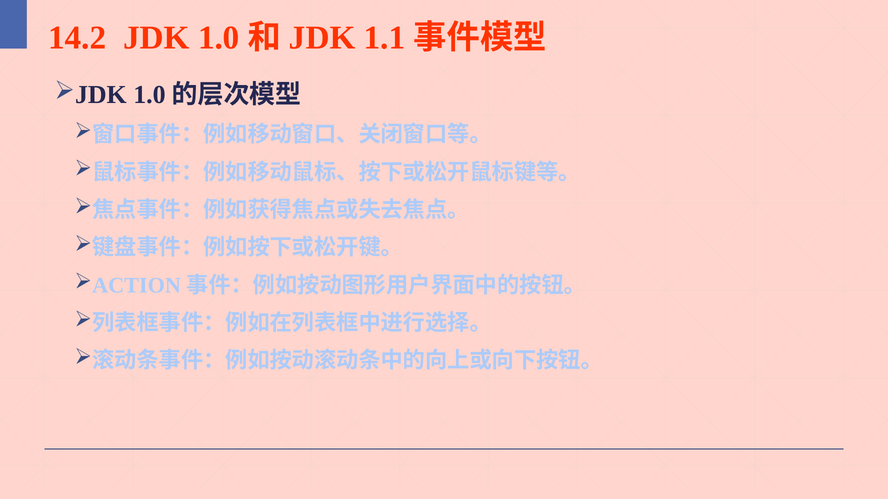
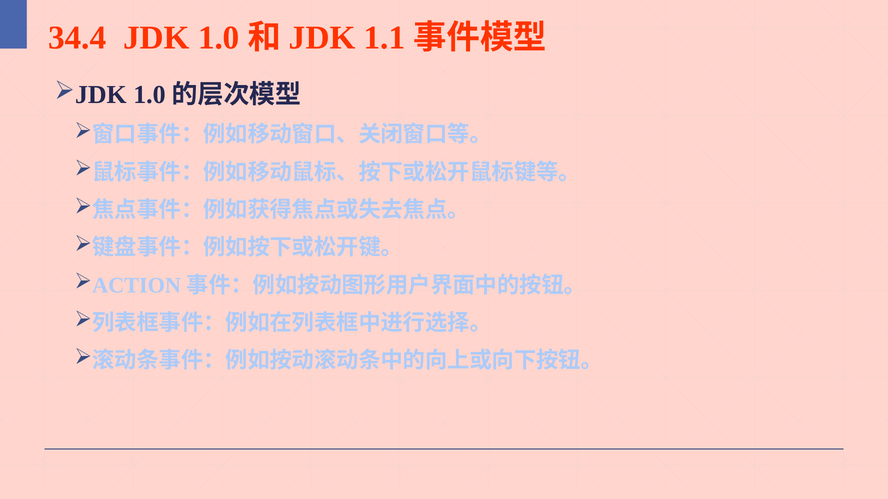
14.2: 14.2 -> 34.4
